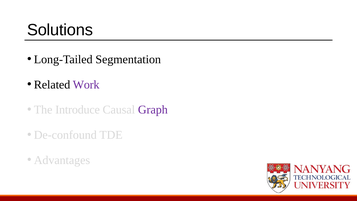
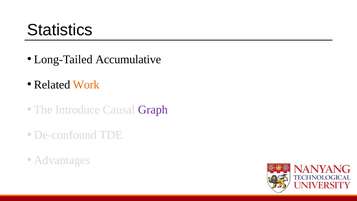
Solutions: Solutions -> Statistics
Segmentation: Segmentation -> Accumulative
Work colour: purple -> orange
